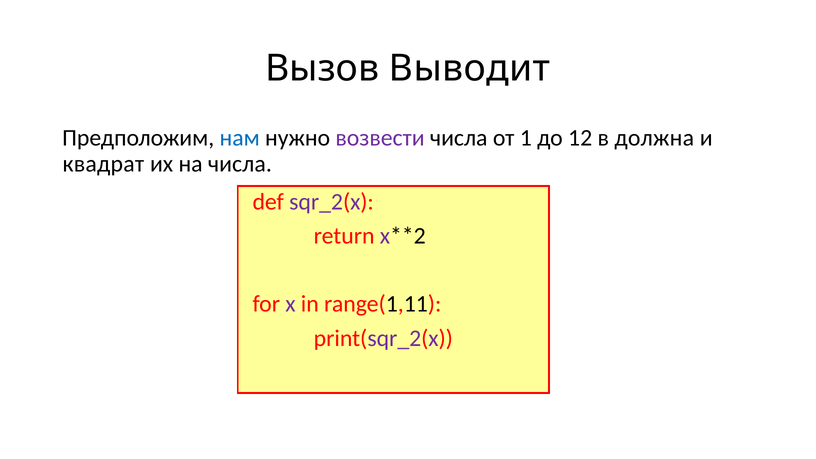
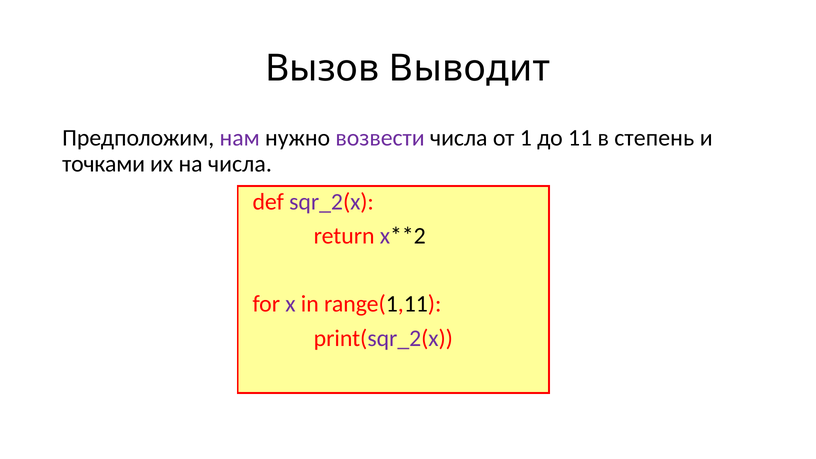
нам colour: blue -> purple
12: 12 -> 11
должна: должна -> степень
квадрат: квадрат -> точками
